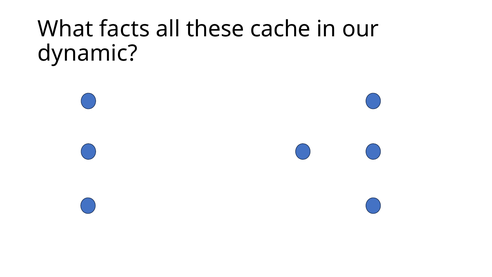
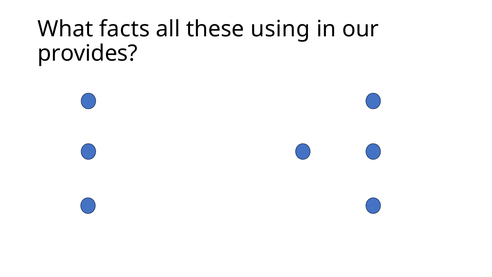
cache: cache -> using
dynamic: dynamic -> provides
